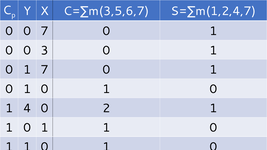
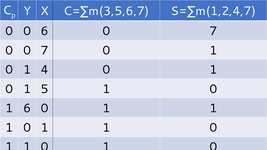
0 7: 7 -> 6
1 at (213, 31): 1 -> 7
0 0 3: 3 -> 7
1 7: 7 -> 4
0 at (45, 89): 0 -> 5
1 4: 4 -> 6
2 at (106, 108): 2 -> 1
